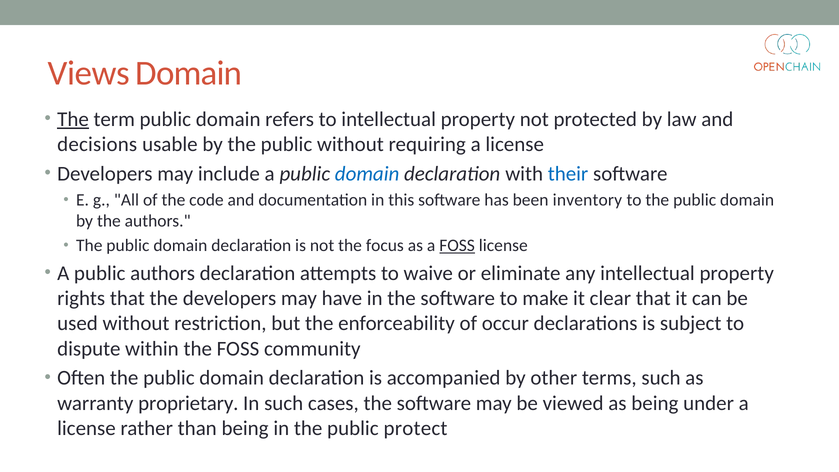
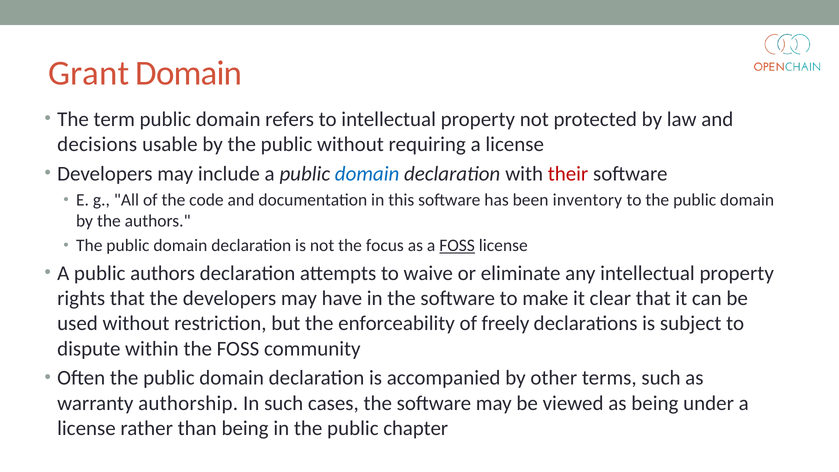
Views: Views -> Grant
The at (73, 119) underline: present -> none
their colour: blue -> red
occur: occur -> freely
proprietary: proprietary -> authorship
protect: protect -> chapter
